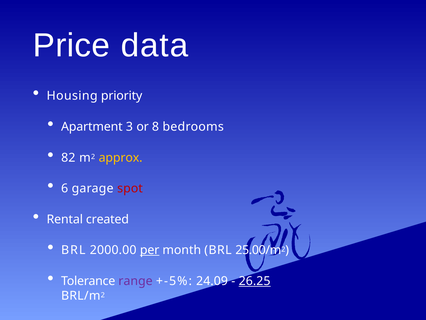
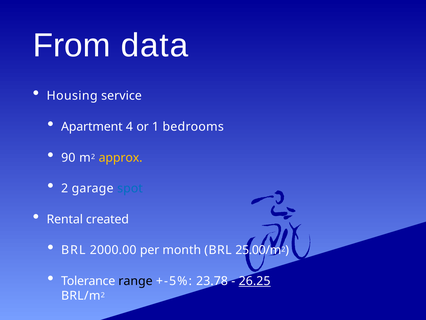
Price: Price -> From
priority: priority -> service
3: 3 -> 4
8: 8 -> 1
82: 82 -> 90
6: 6 -> 2
spot colour: red -> blue
per underline: present -> none
range colour: purple -> black
24.09: 24.09 -> 23.78
